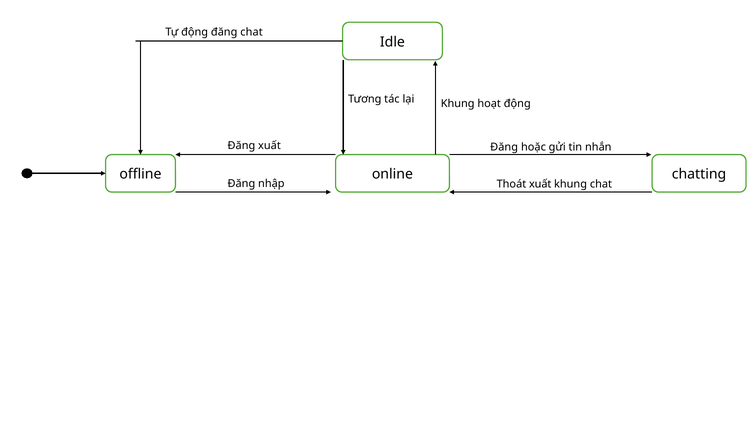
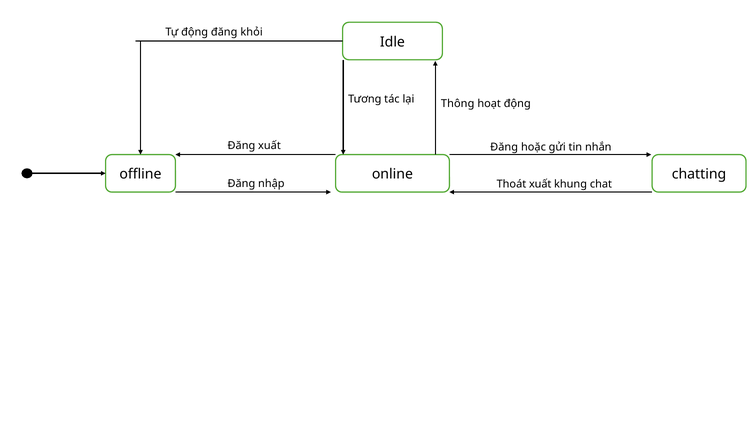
đăng chat: chat -> khỏi
Khung at (458, 104): Khung -> Thông
